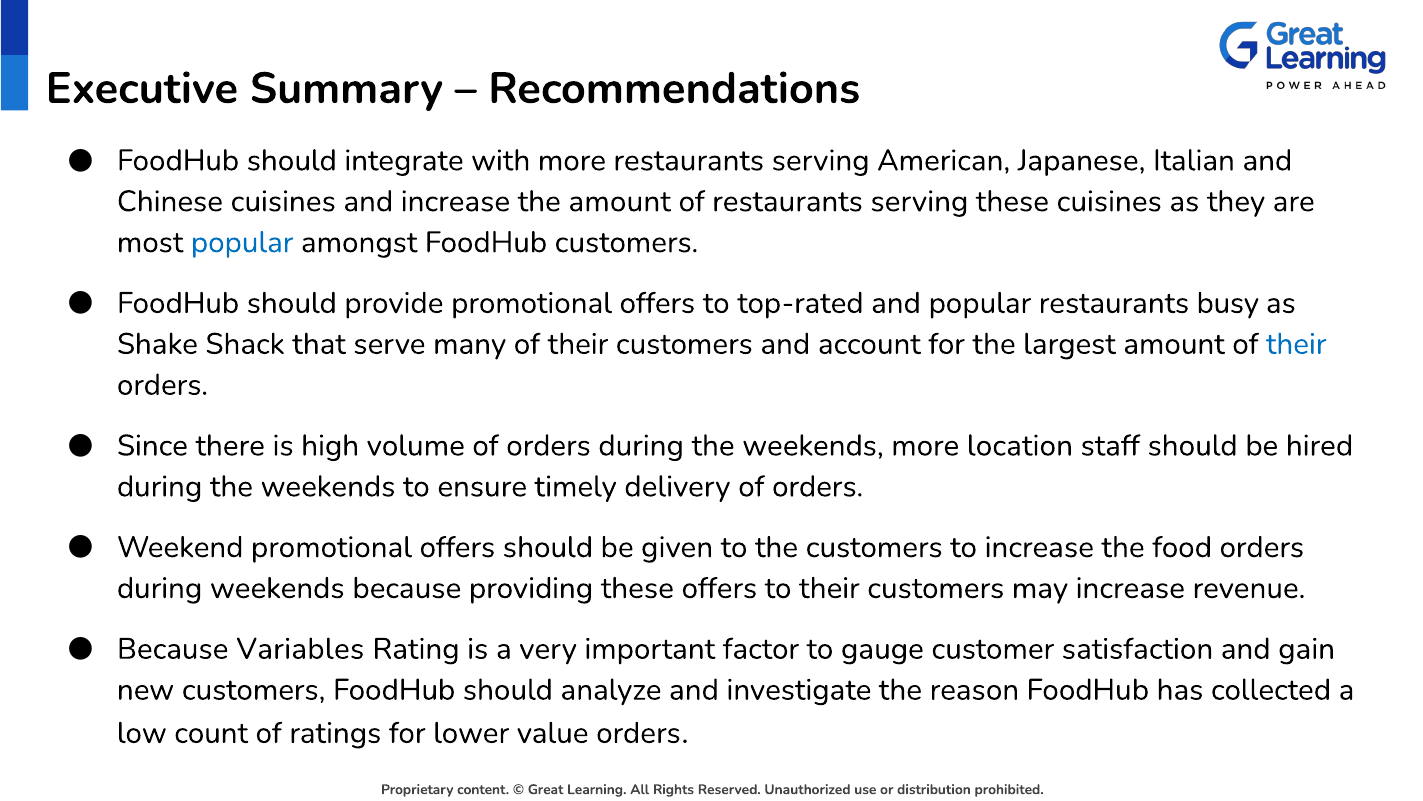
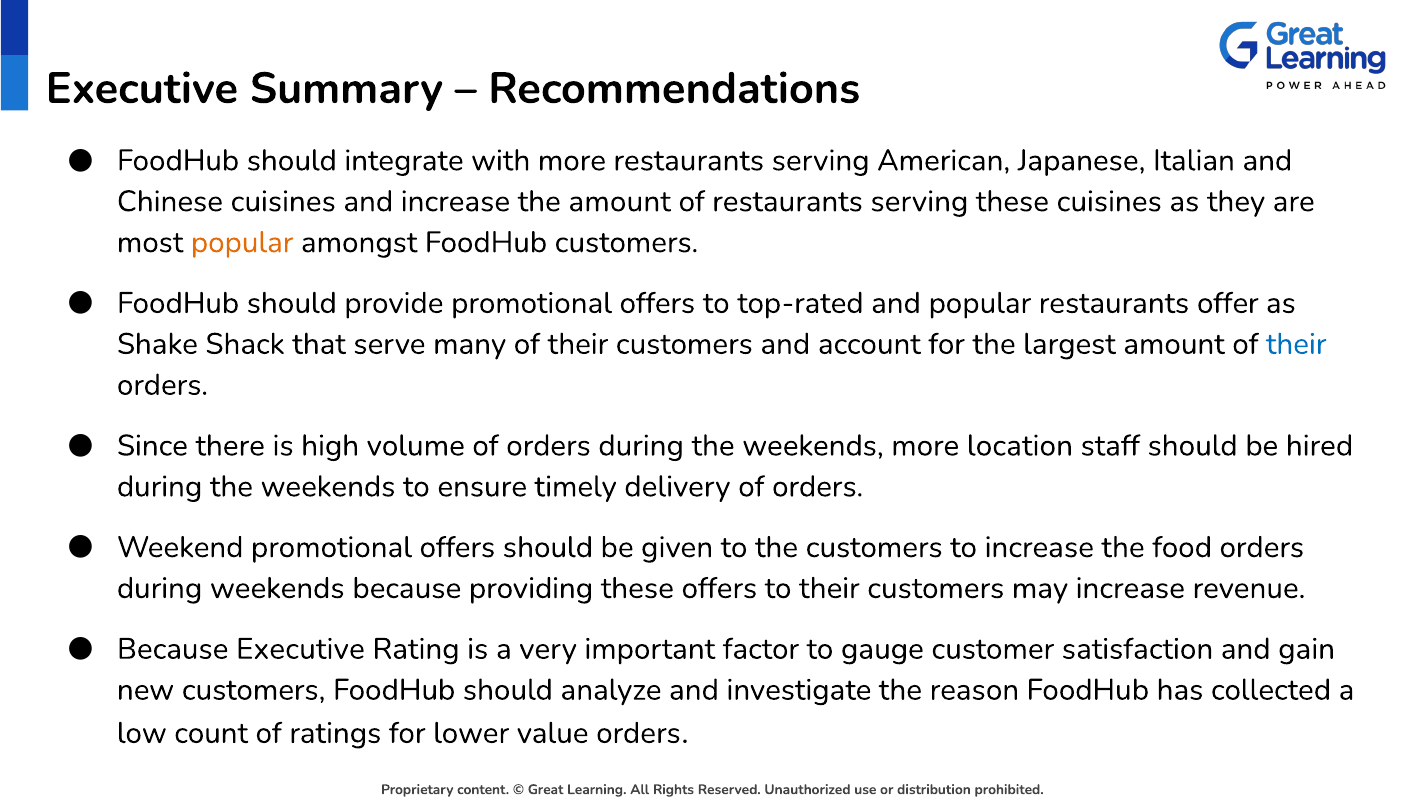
popular at (242, 242) colour: blue -> orange
busy: busy -> offer
Because Variables: Variables -> Executive
